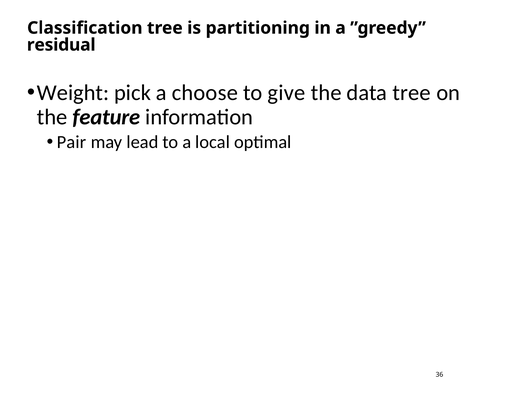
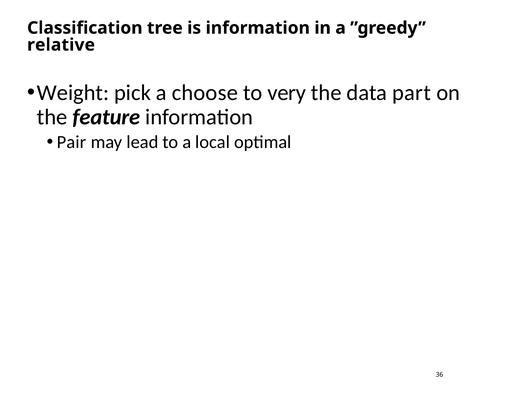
is partitioning: partitioning -> information
residual: residual -> relative
give: give -> very
data tree: tree -> part
